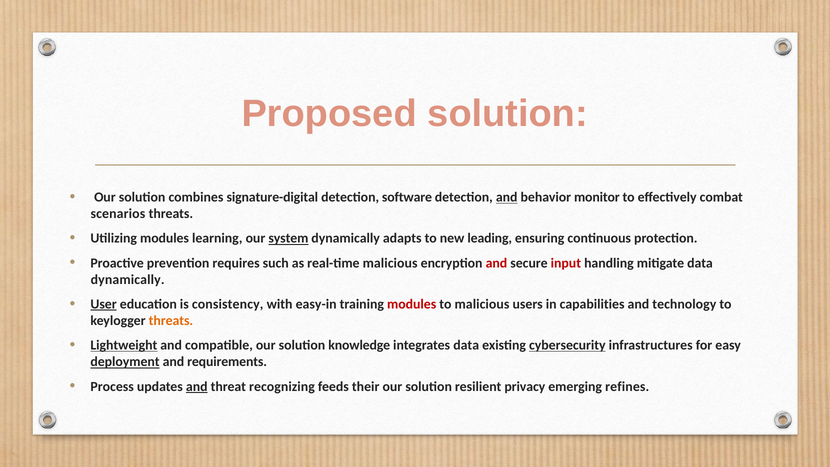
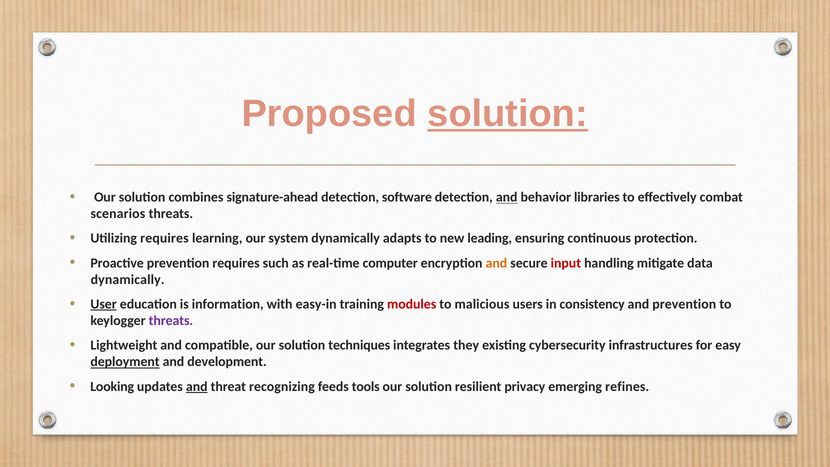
solution at (508, 114) underline: none -> present
signature-digital: signature-digital -> signature-ahead
monitor: monitor -> libraries
Utilizing modules: modules -> requires
system underline: present -> none
real-time malicious: malicious -> computer
and at (496, 263) colour: red -> orange
consistency: consistency -> information
capabilities: capabilities -> consistency
and technology: technology -> prevention
threats at (171, 321) colour: orange -> purple
Lightweight underline: present -> none
knowledge: knowledge -> techniques
integrates data: data -> they
cybersecurity underline: present -> none
requirements: requirements -> development
Process: Process -> Looking
their: their -> tools
